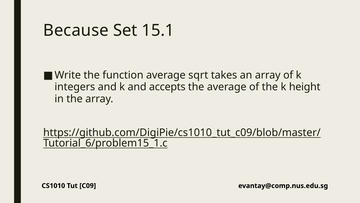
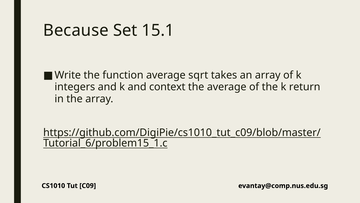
accepts: accepts -> context
height: height -> return
